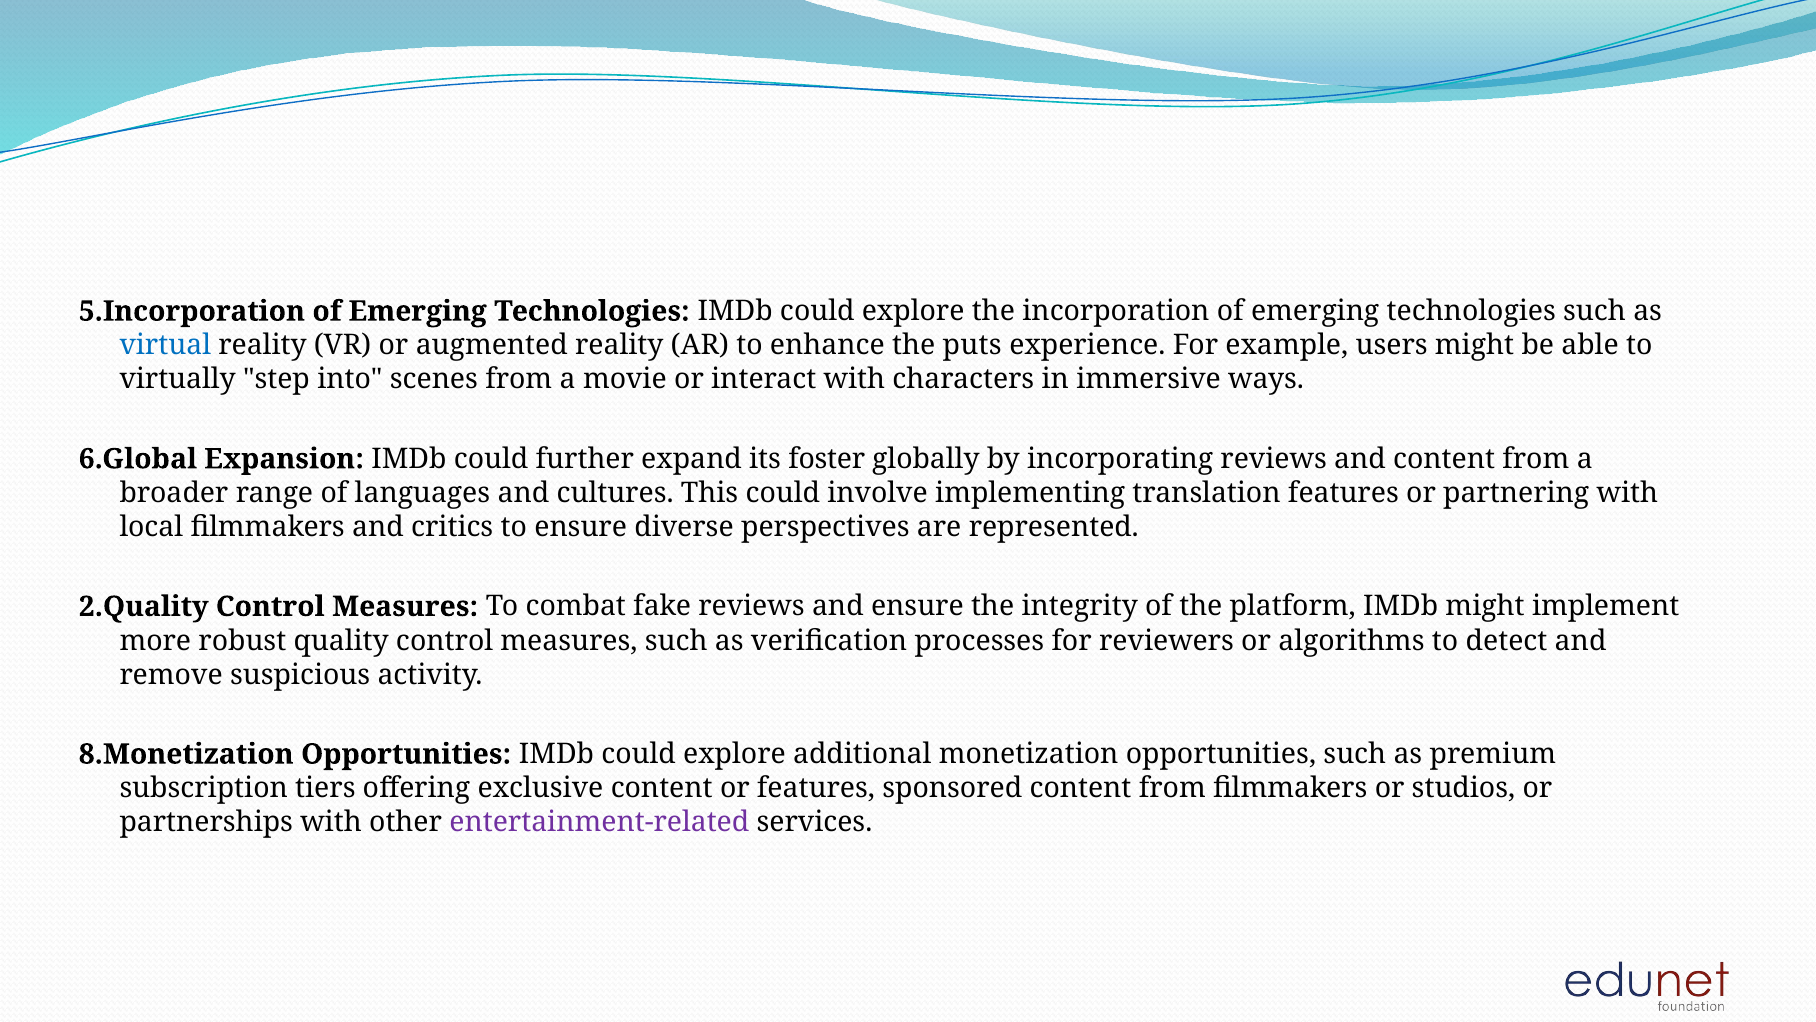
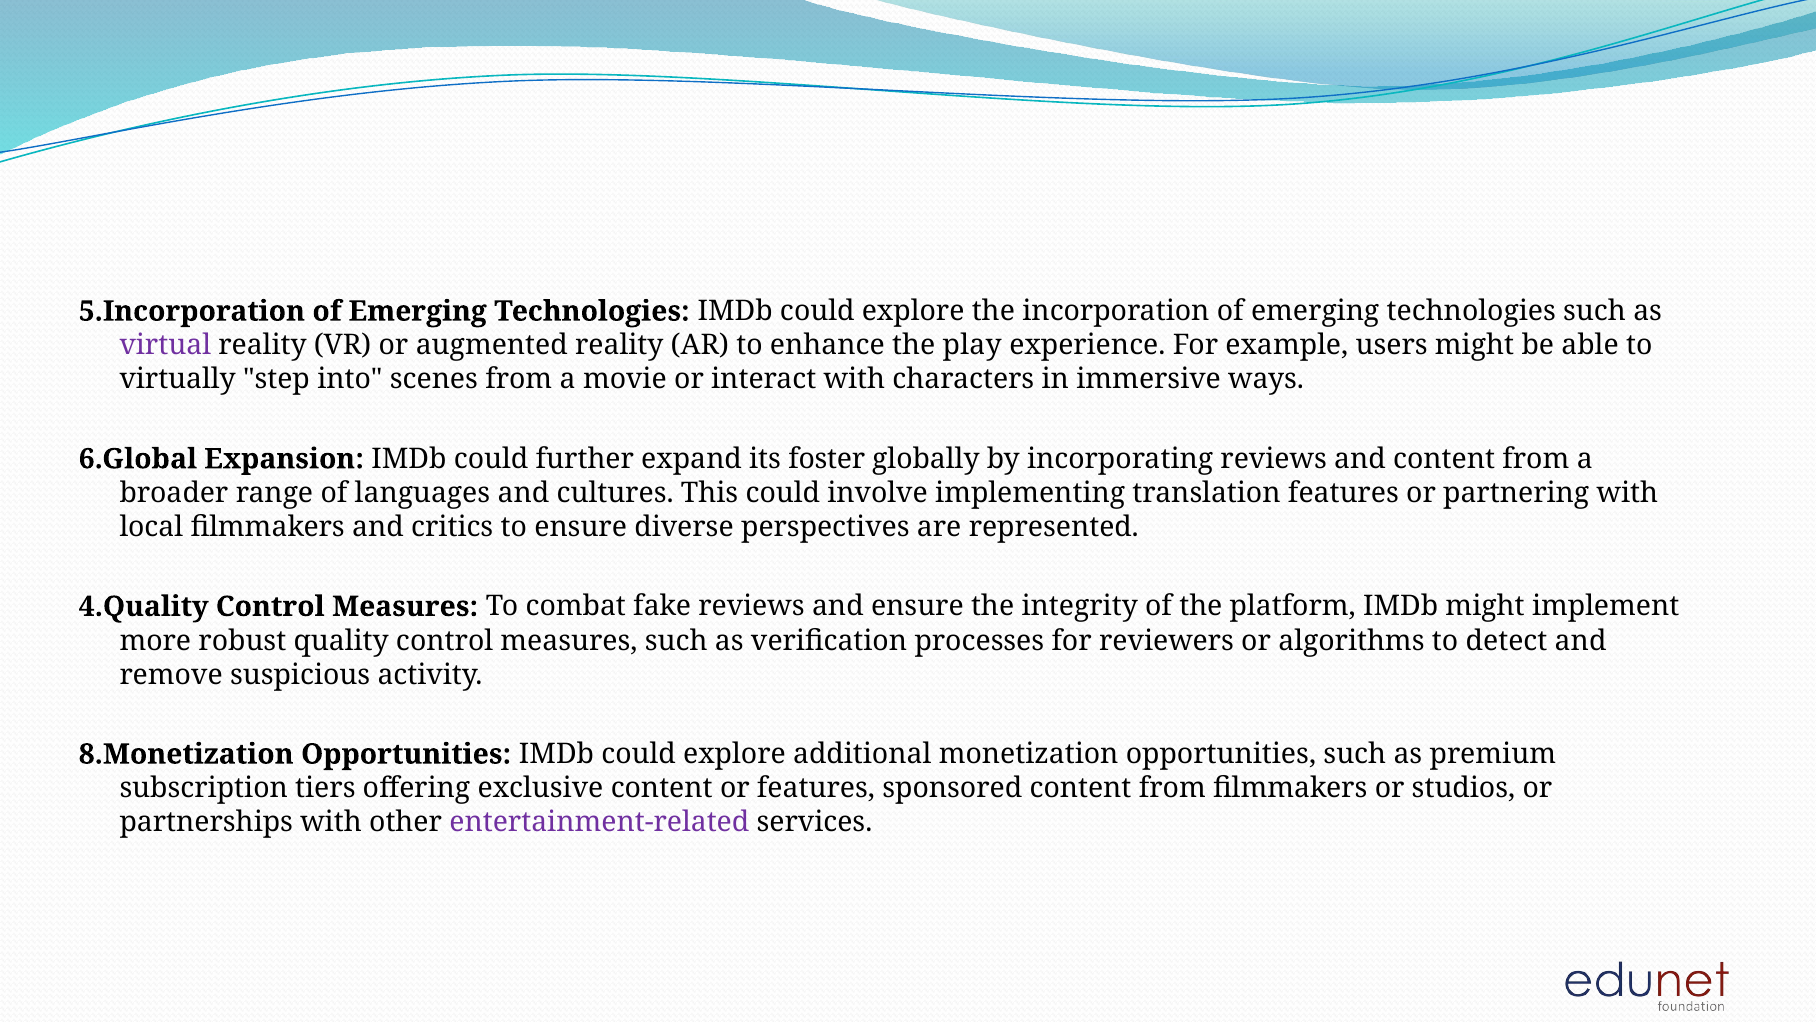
virtual colour: blue -> purple
puts: puts -> play
2.Quality: 2.Quality -> 4.Quality
